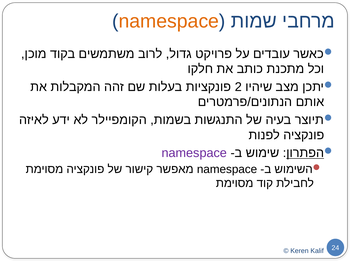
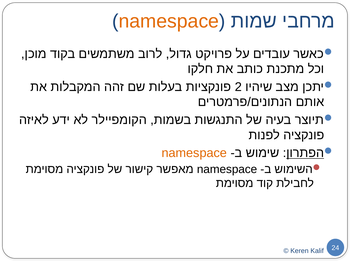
namespace at (194, 153) colour: purple -> orange
